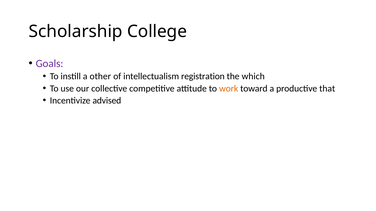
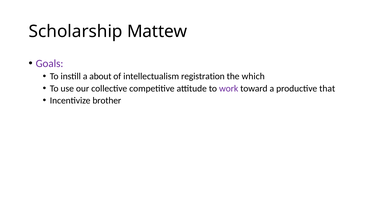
College: College -> Mattew
other: other -> about
work colour: orange -> purple
advised: advised -> brother
